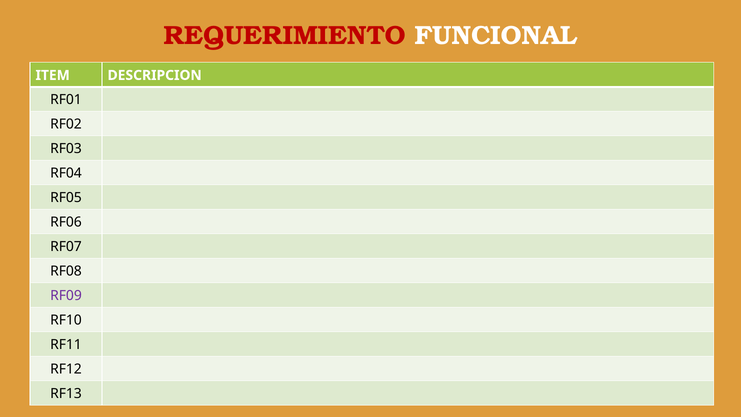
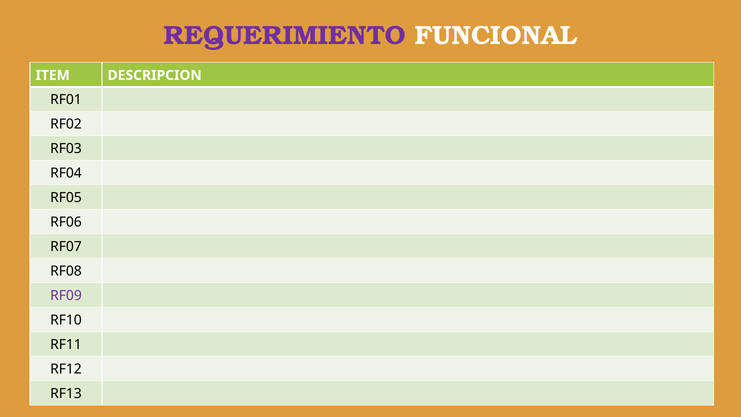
REQUERIMIENTO colour: red -> purple
